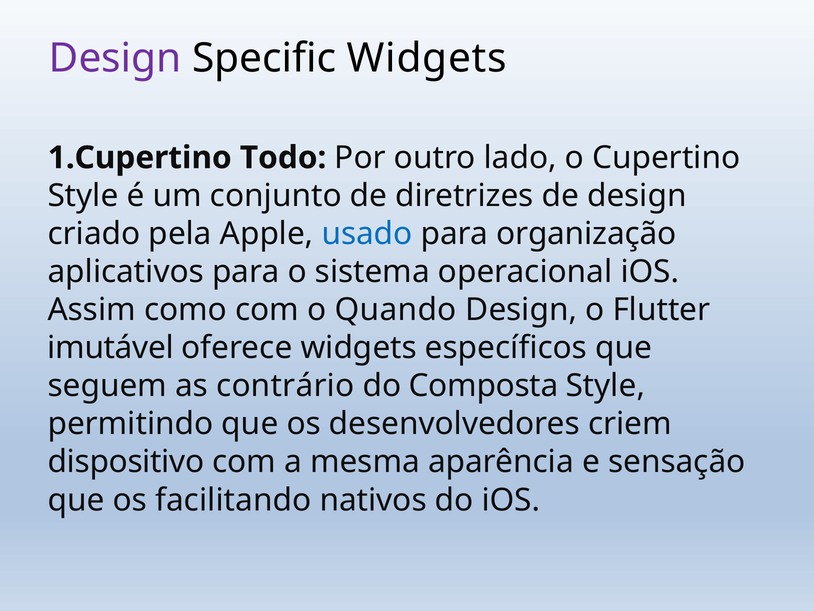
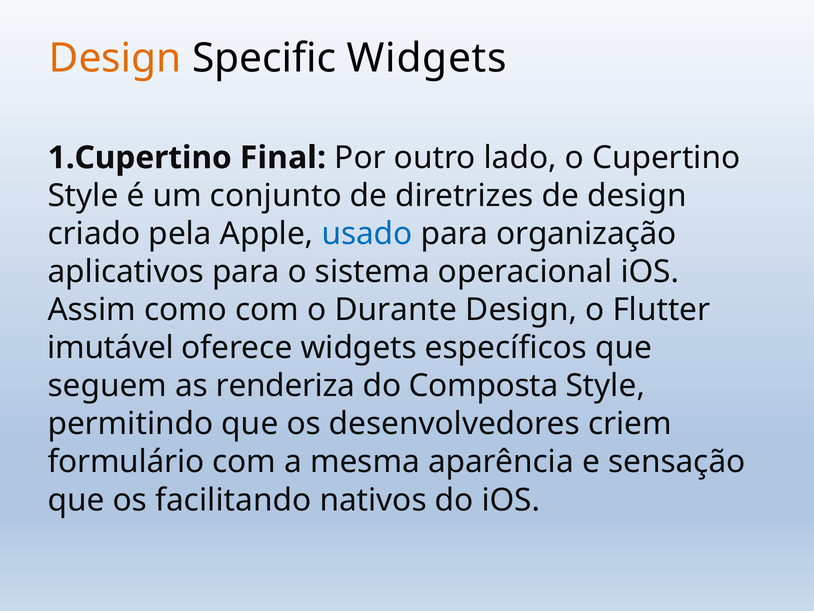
Design at (115, 58) colour: purple -> orange
Todo: Todo -> Final
Quando: Quando -> Durante
contrário: contrário -> renderiza
dispositivo: dispositivo -> formulário
